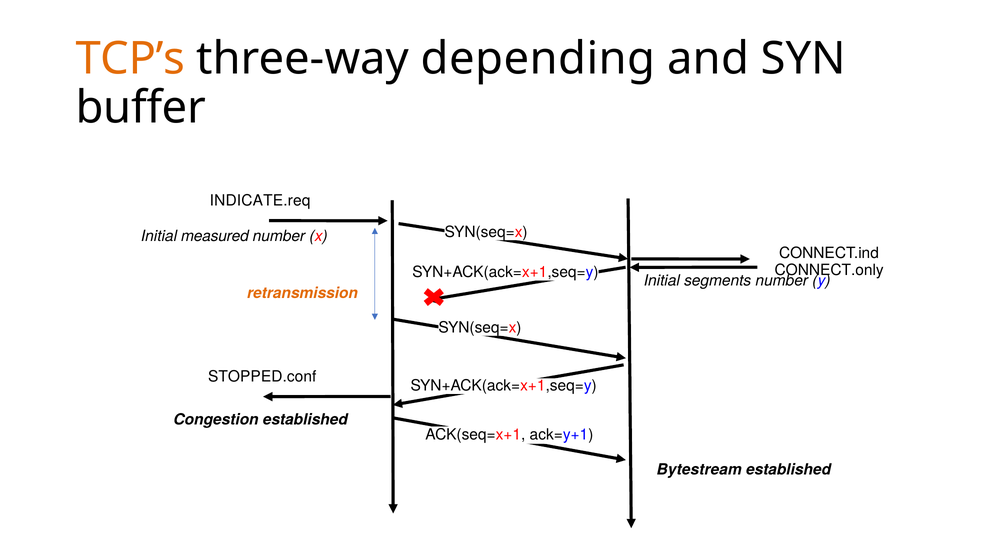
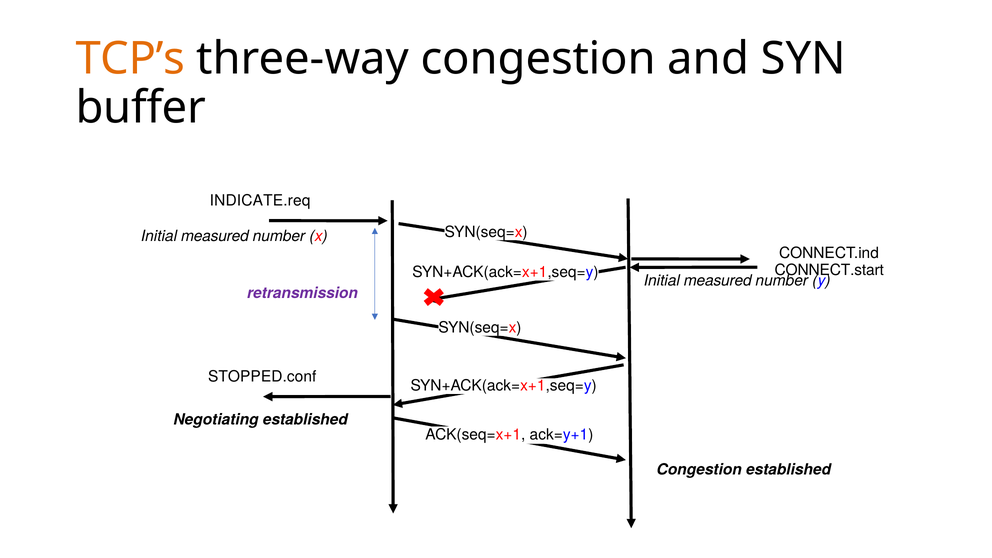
three-way depending: depending -> congestion
CONNECT.only: CONNECT.only -> CONNECT.start
segments at (718, 281): segments -> measured
retransmission colour: orange -> purple
Congestion: Congestion -> Negotiating
Bytestream at (699, 469): Bytestream -> Congestion
